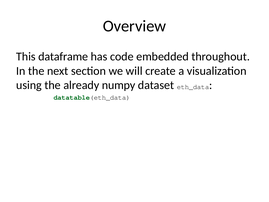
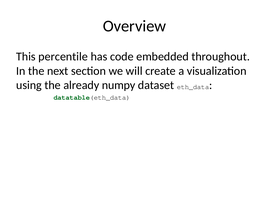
dataframe: dataframe -> percentile
